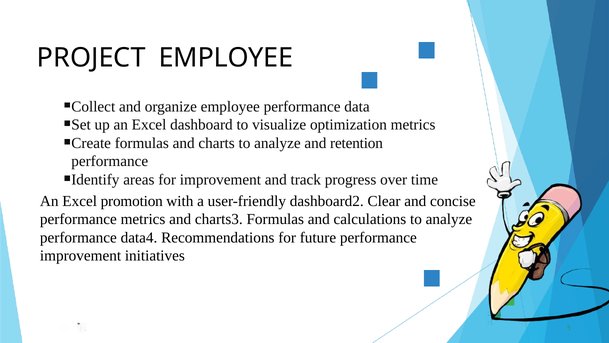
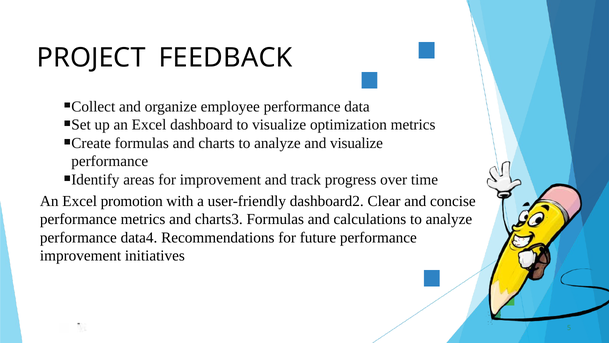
PROJECT EMPLOYEE: EMPLOYEE -> FEEDBACK
and retention: retention -> visualize
